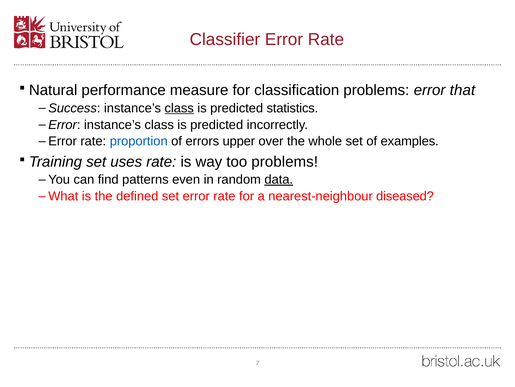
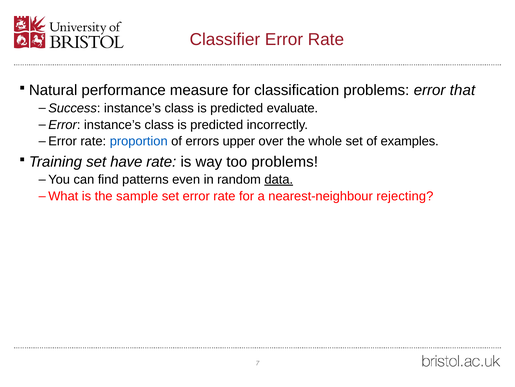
class at (179, 108) underline: present -> none
statistics: statistics -> evaluate
uses: uses -> have
defined: defined -> sample
diseased: diseased -> rejecting
